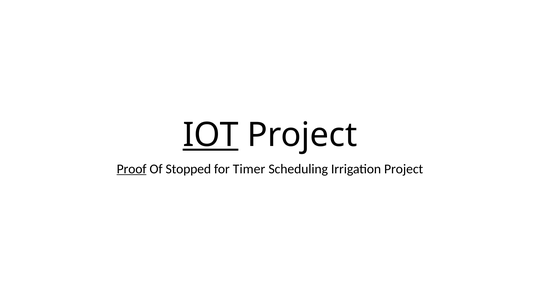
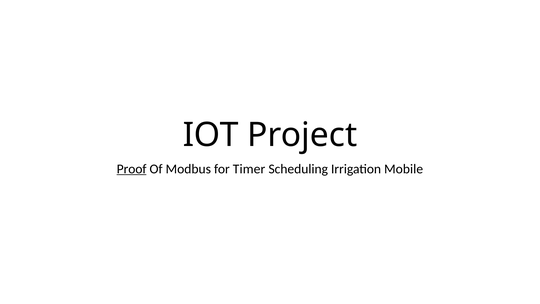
IOT underline: present -> none
Stopped: Stopped -> Modbus
Irrigation Project: Project -> Mobile
